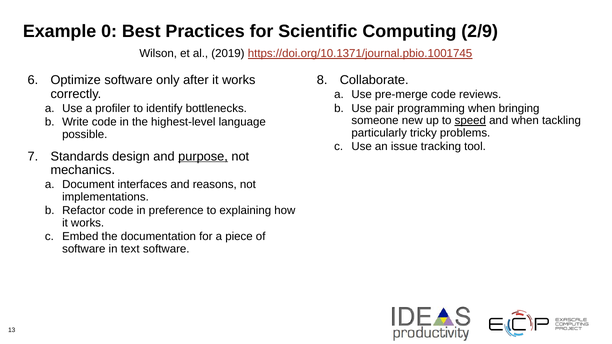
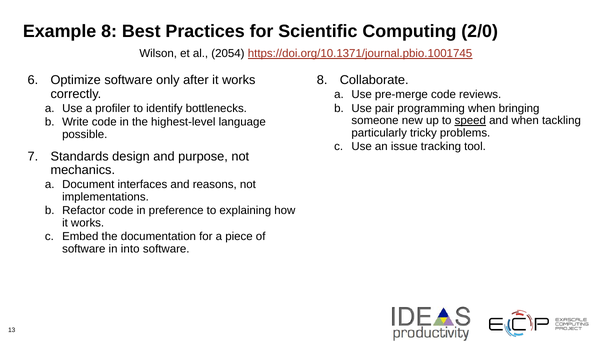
Example 0: 0 -> 8
2/9: 2/9 -> 2/0
2019: 2019 -> 2054
purpose underline: present -> none
text: text -> into
